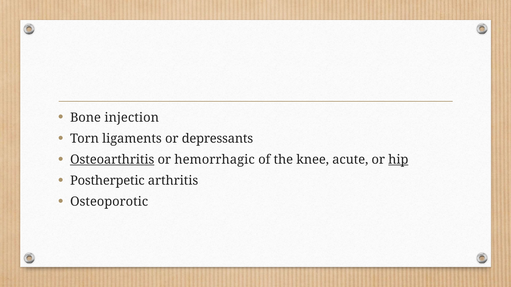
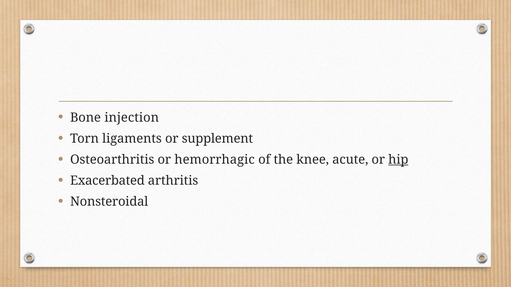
depressants: depressants -> supplement
Osteoarthritis underline: present -> none
Postherpetic: Postherpetic -> Exacerbated
Osteoporotic: Osteoporotic -> Nonsteroidal
